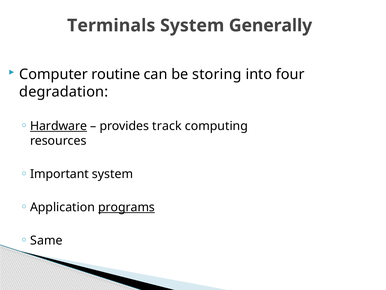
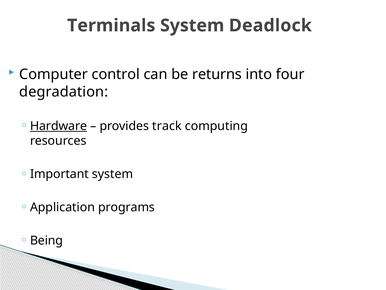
Generally: Generally -> Deadlock
routine: routine -> control
storing: storing -> returns
programs underline: present -> none
Same: Same -> Being
